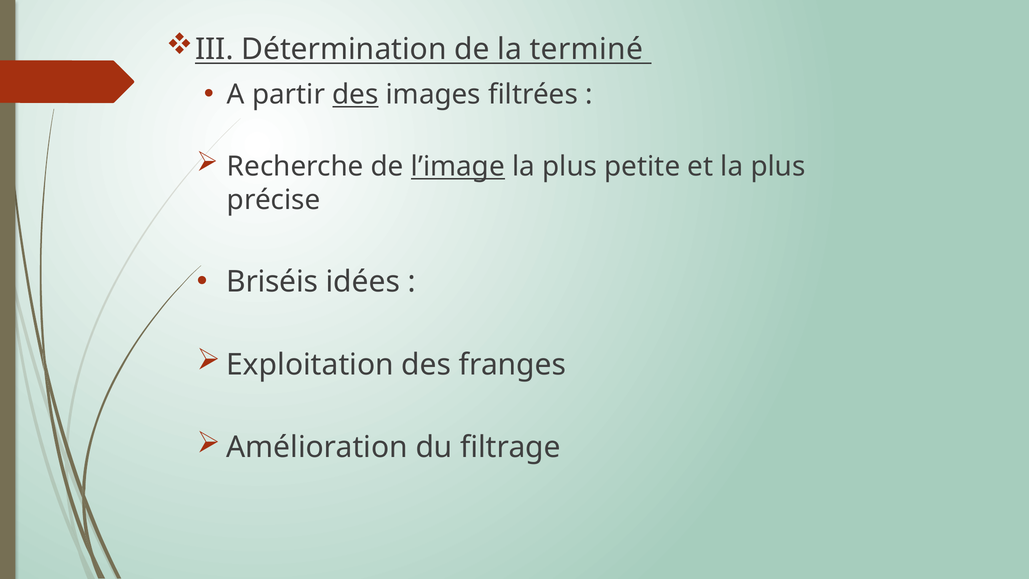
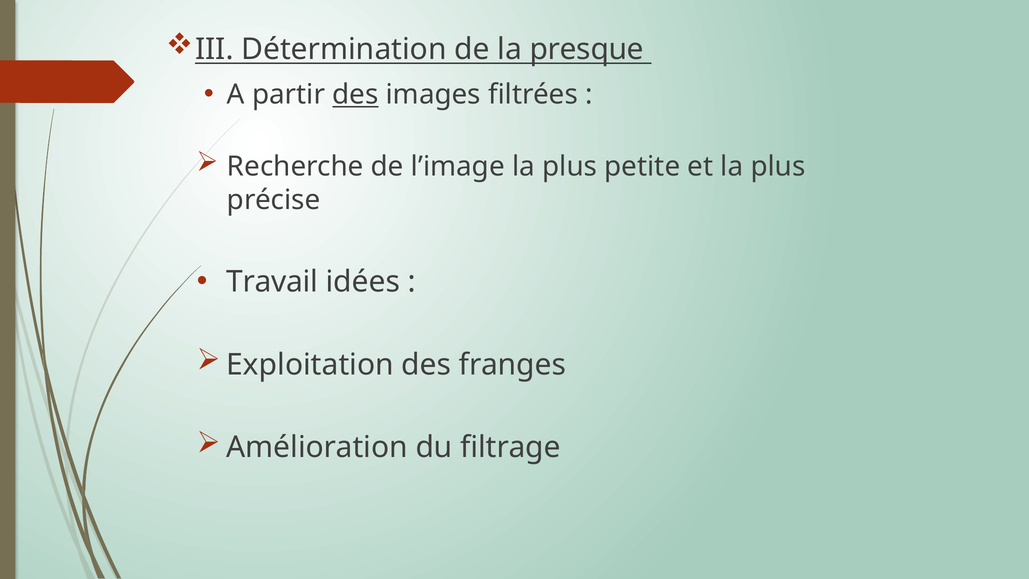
terminé: terminé -> presque
l’image underline: present -> none
Briséis: Briséis -> Travail
